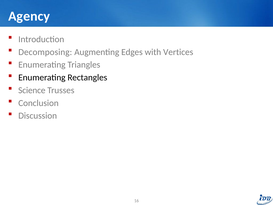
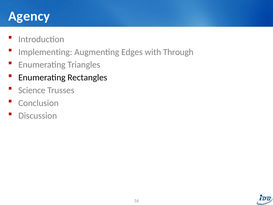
Decomposing: Decomposing -> Implementing
Vertices: Vertices -> Through
